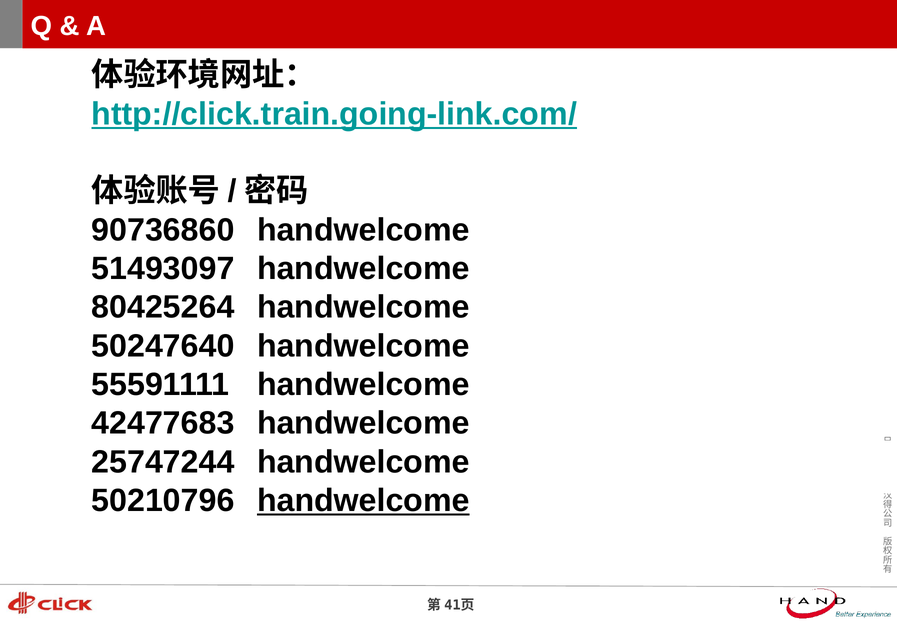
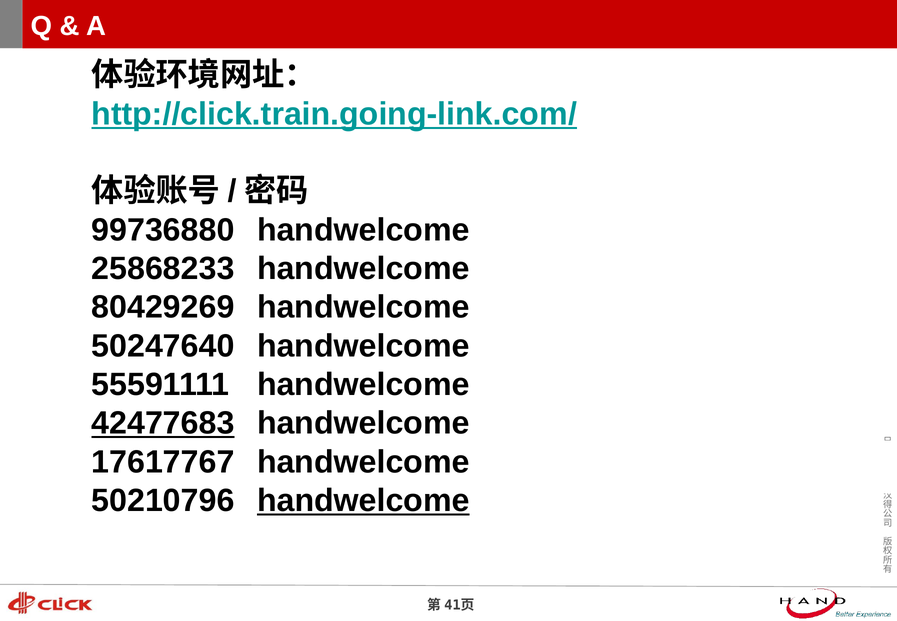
90736860: 90736860 -> 99736880
51493097: 51493097 -> 25868233
80425264: 80425264 -> 80429269
42477683 underline: none -> present
25747244: 25747244 -> 17617767
